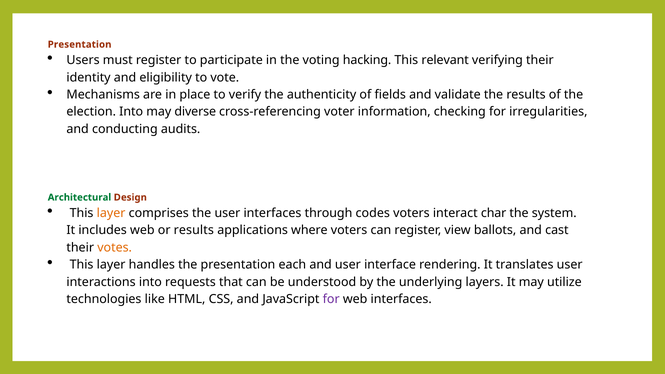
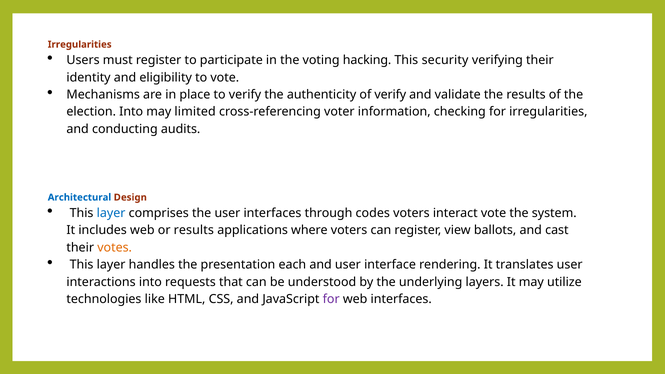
Presentation at (80, 44): Presentation -> Irregularities
relevant: relevant -> security
of fields: fields -> verify
diverse: diverse -> limited
Architectural colour: green -> blue
layer at (111, 213) colour: orange -> blue
interact char: char -> vote
